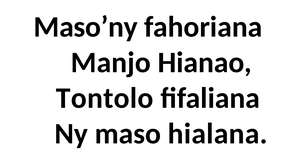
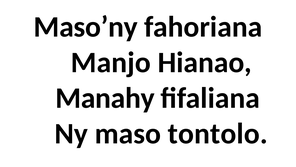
Tontolo: Tontolo -> Manahy
hialana: hialana -> tontolo
